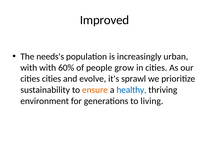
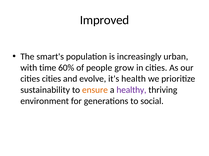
needs's: needs's -> smart's
with with: with -> time
sprawl: sprawl -> health
healthy colour: blue -> purple
living: living -> social
